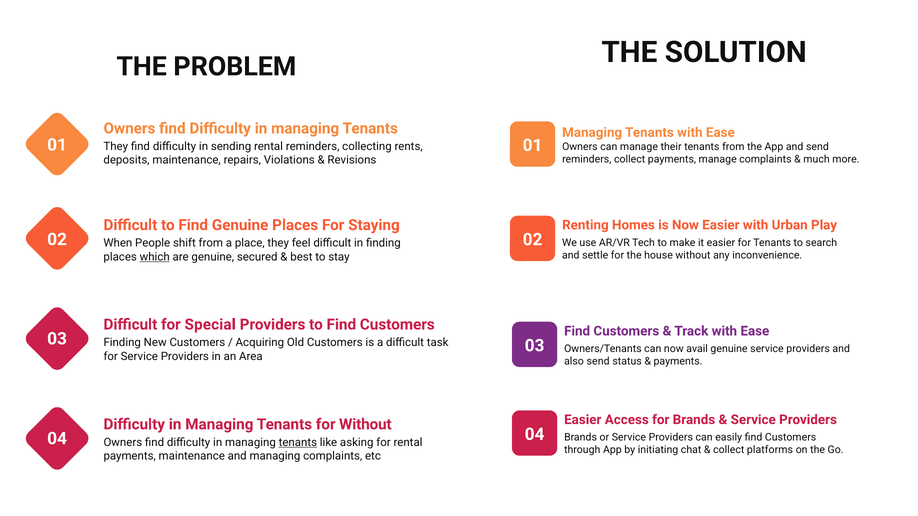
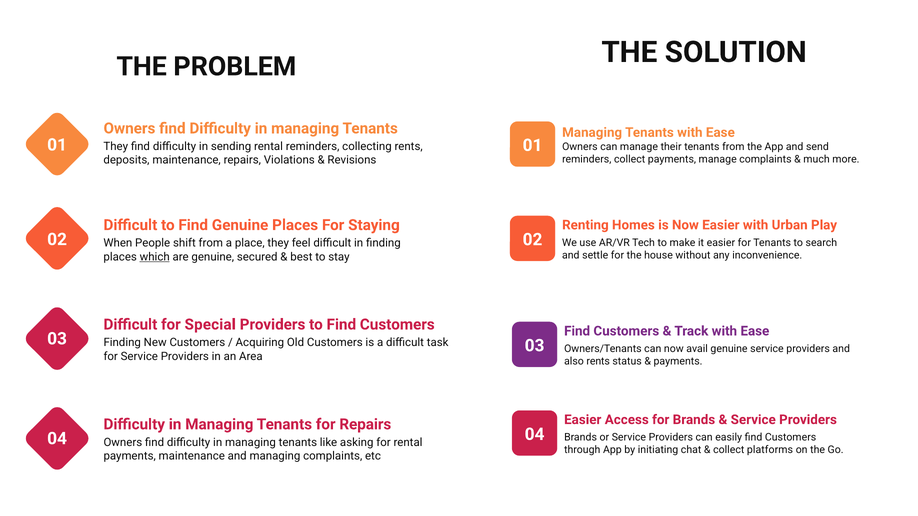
also send: send -> rents
for Without: Without -> Repairs
tenants at (298, 443) underline: present -> none
